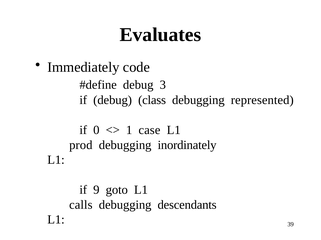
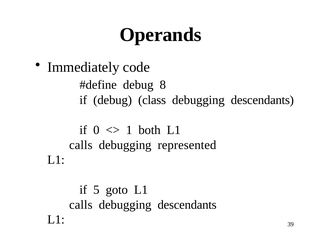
Evaluates: Evaluates -> Operands
3: 3 -> 8
represented at (262, 100): represented -> descendants
case: case -> both
prod at (81, 145): prod -> calls
inordinately: inordinately -> represented
9: 9 -> 5
